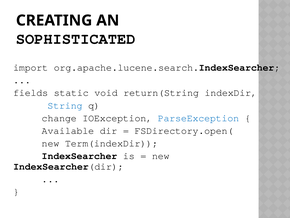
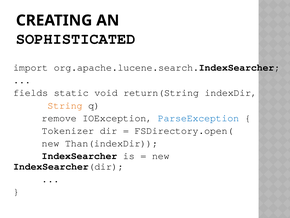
String colour: blue -> orange
change: change -> remove
Available: Available -> Tokenizer
Term(indexDir: Term(indexDir -> Than(indexDir
